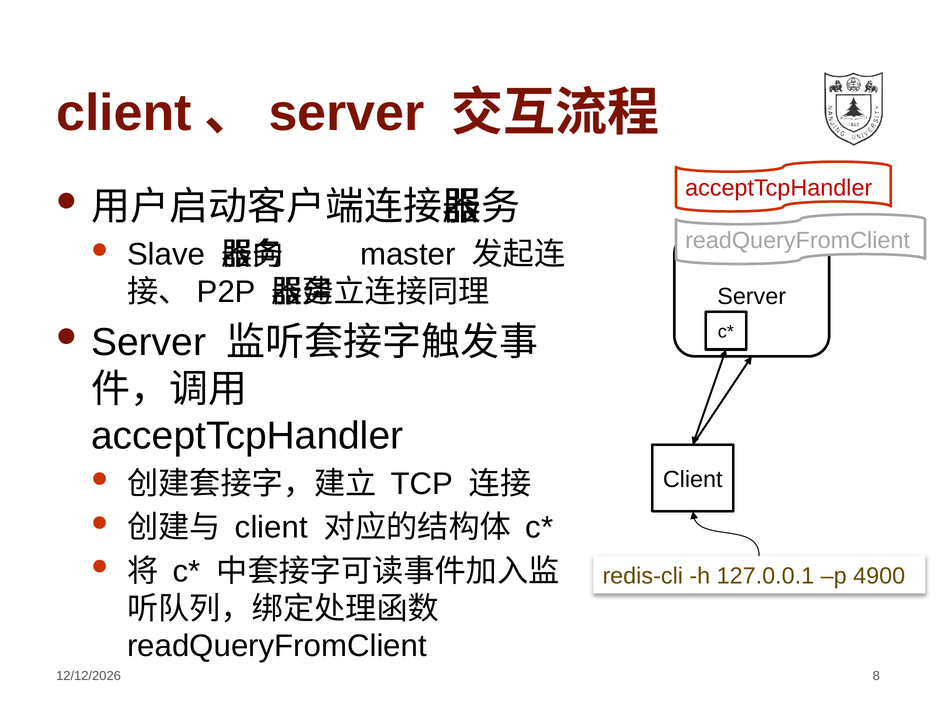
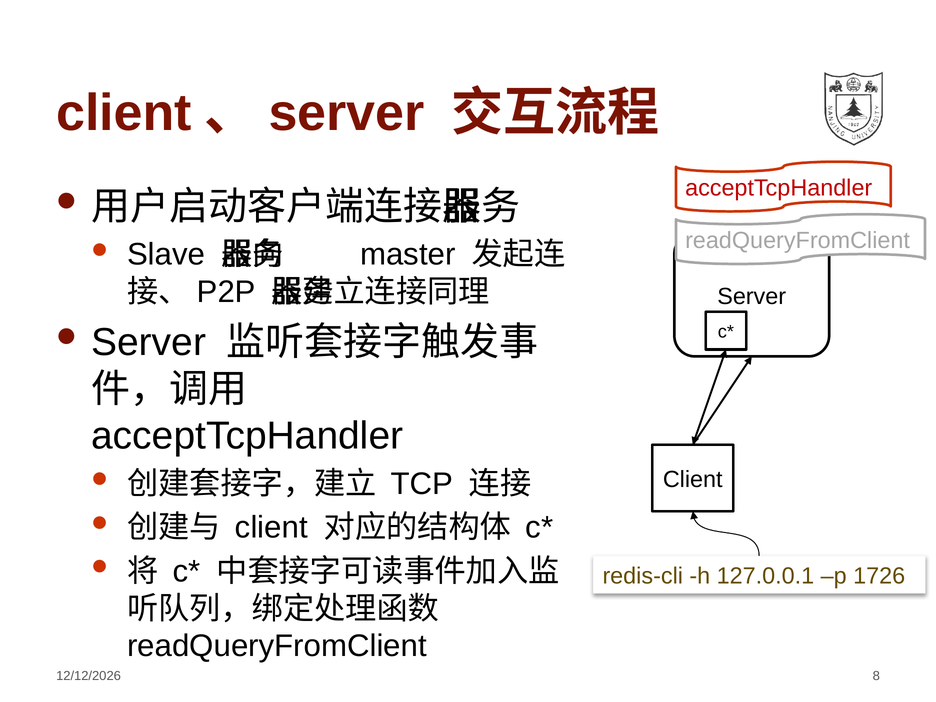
4900: 4900 -> 1726
